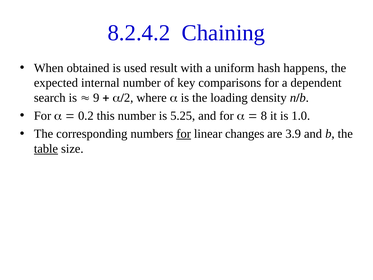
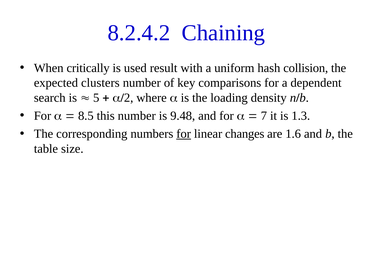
obtained: obtained -> critically
happens: happens -> collision
internal: internal -> clusters
9: 9 -> 5
0.2: 0.2 -> 8.5
5.25: 5.25 -> 9.48
8: 8 -> 7
1.0: 1.0 -> 1.3
3.9: 3.9 -> 1.6
table underline: present -> none
